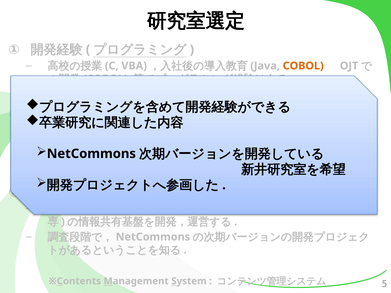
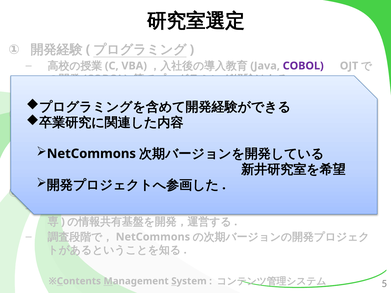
COBOL at (303, 66) colour: orange -> purple
